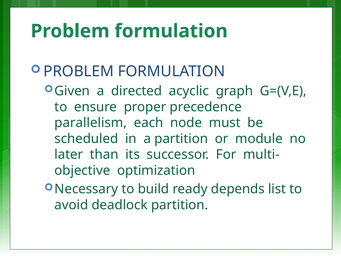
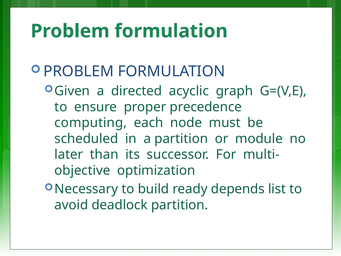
parallelism: parallelism -> computing
